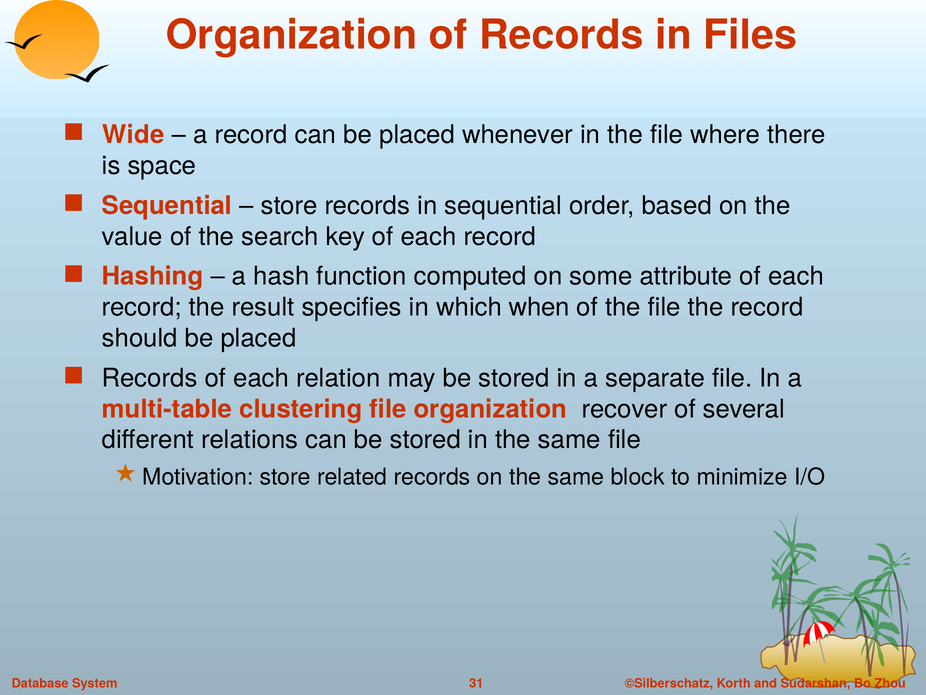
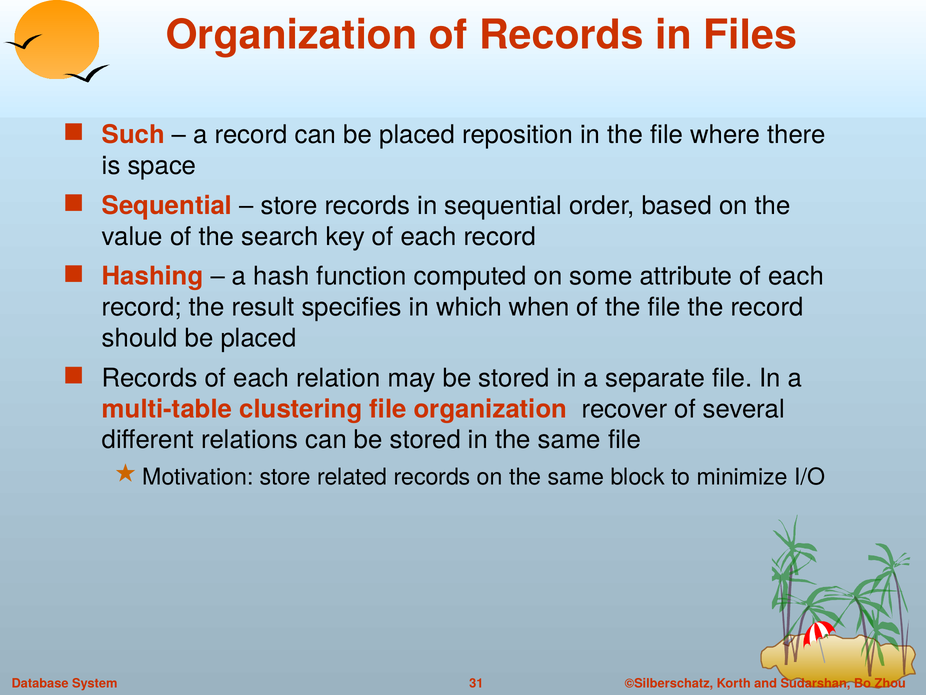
Wide: Wide -> Such
whenever: whenever -> reposition
